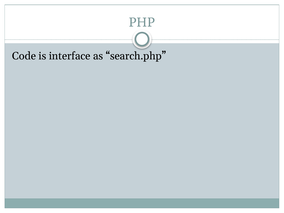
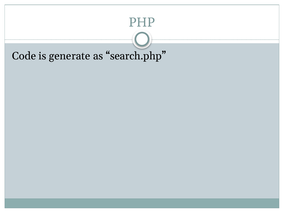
interface: interface -> generate
